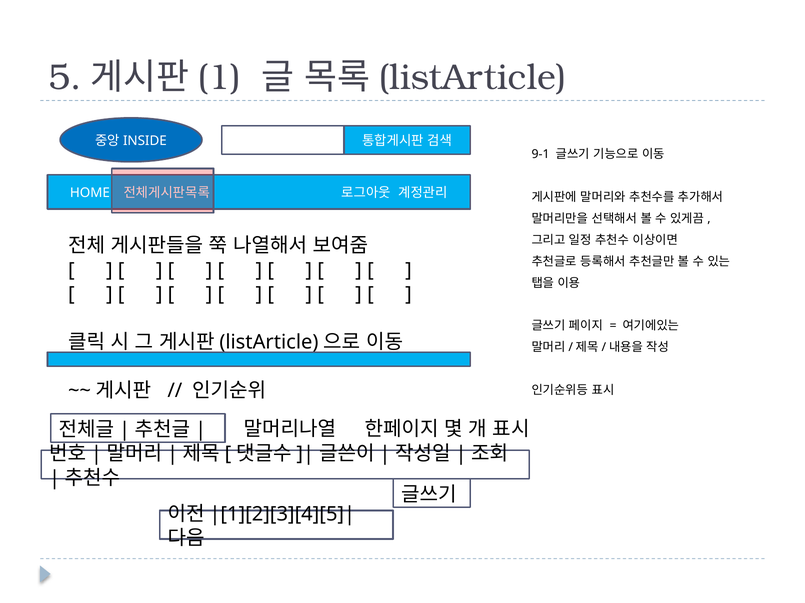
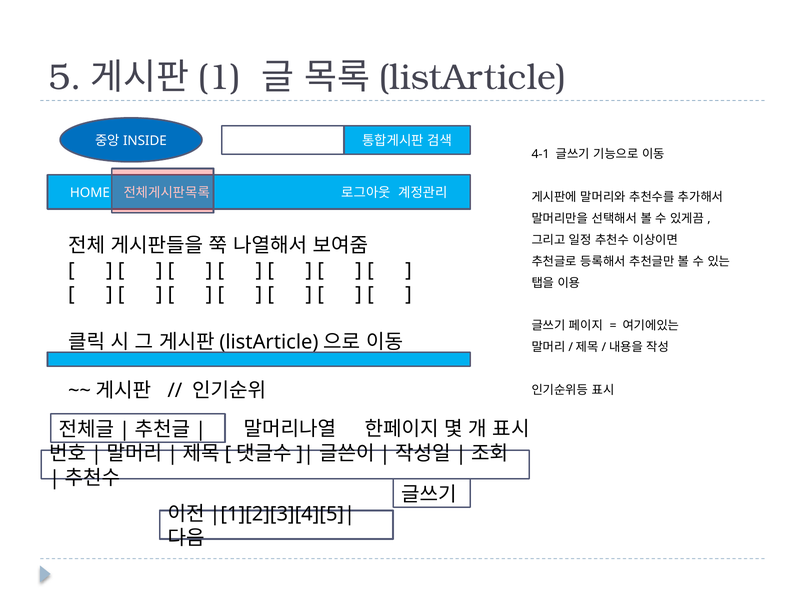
9-1: 9-1 -> 4-1
